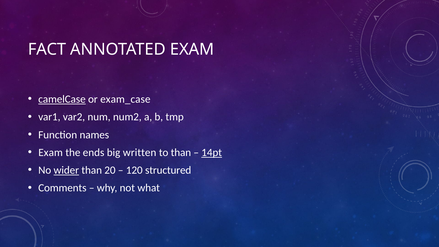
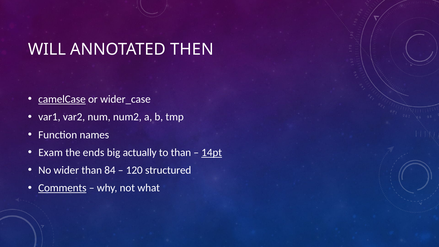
FACT: FACT -> WILL
ANNOTATED EXAM: EXAM -> THEN
exam_case: exam_case -> wider_case
written: written -> actually
wider underline: present -> none
20: 20 -> 84
Comments underline: none -> present
